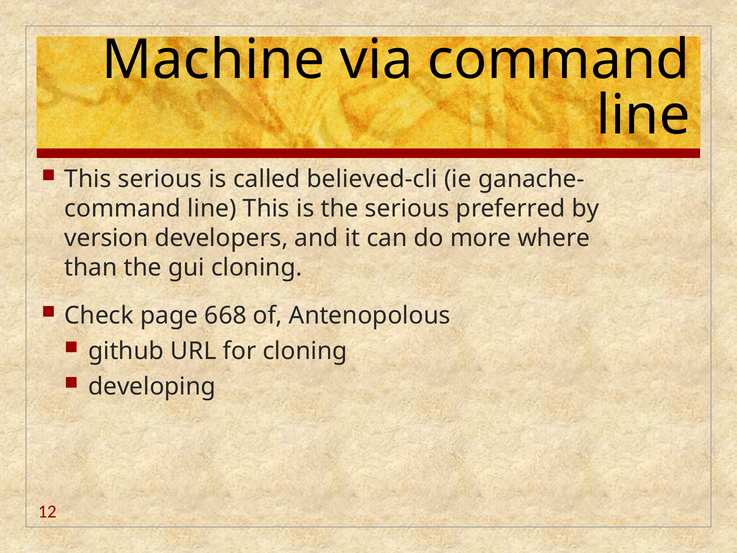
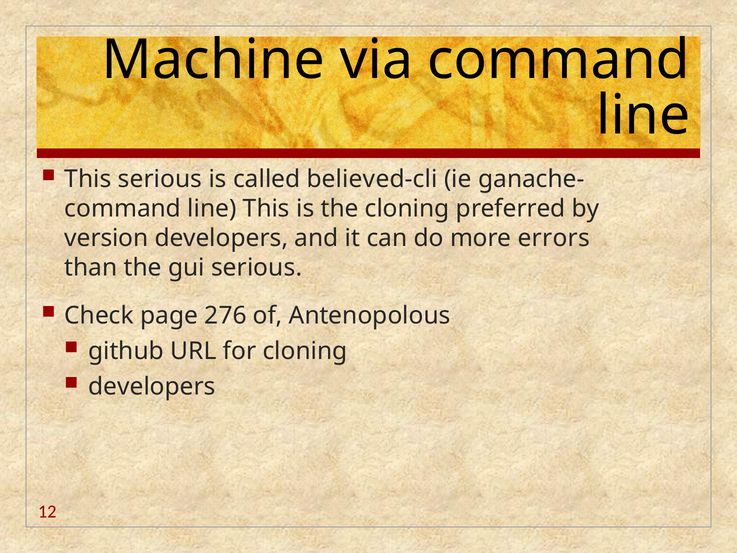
the serious: serious -> cloning
where: where -> errors
gui cloning: cloning -> serious
668: 668 -> 276
developing at (152, 387): developing -> developers
